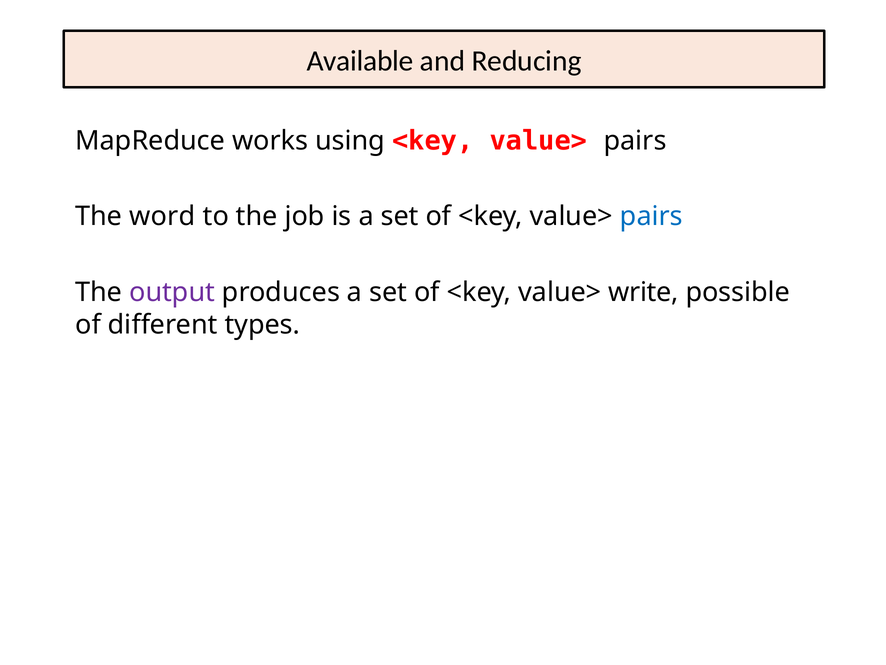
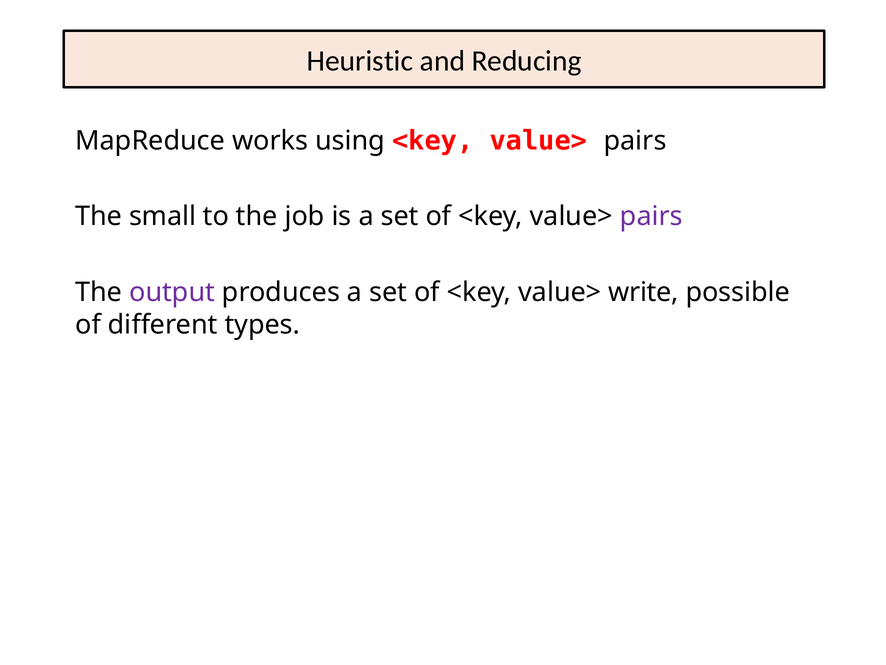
Available: Available -> Heuristic
word: word -> small
pairs at (651, 216) colour: blue -> purple
